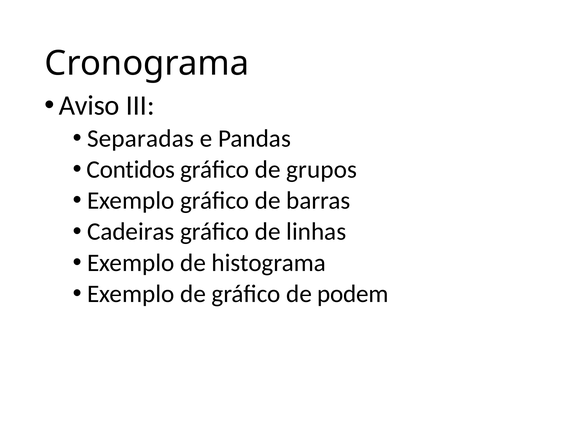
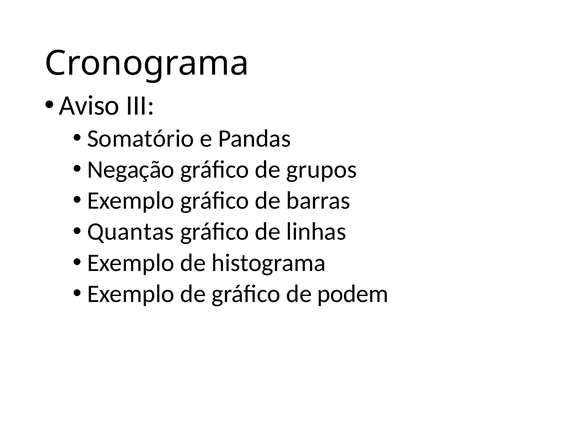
Separadas: Separadas -> Somatório
Contidos: Contidos -> Negação
Cadeiras: Cadeiras -> Quantas
